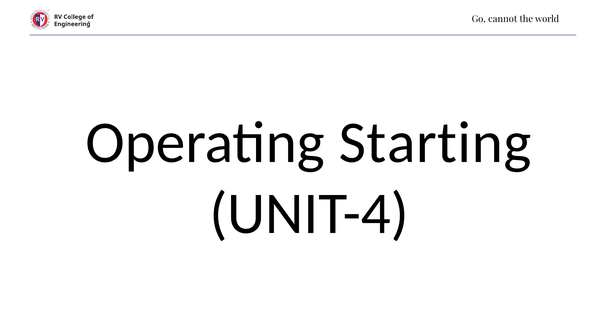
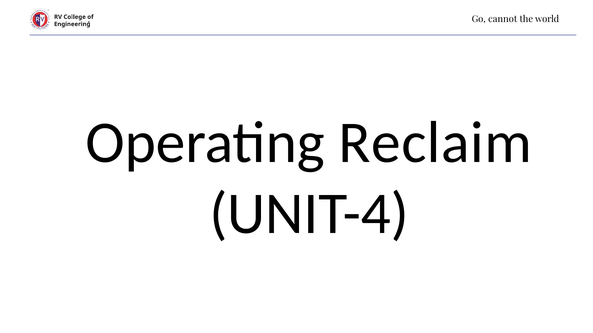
Starting: Starting -> Reclaim
